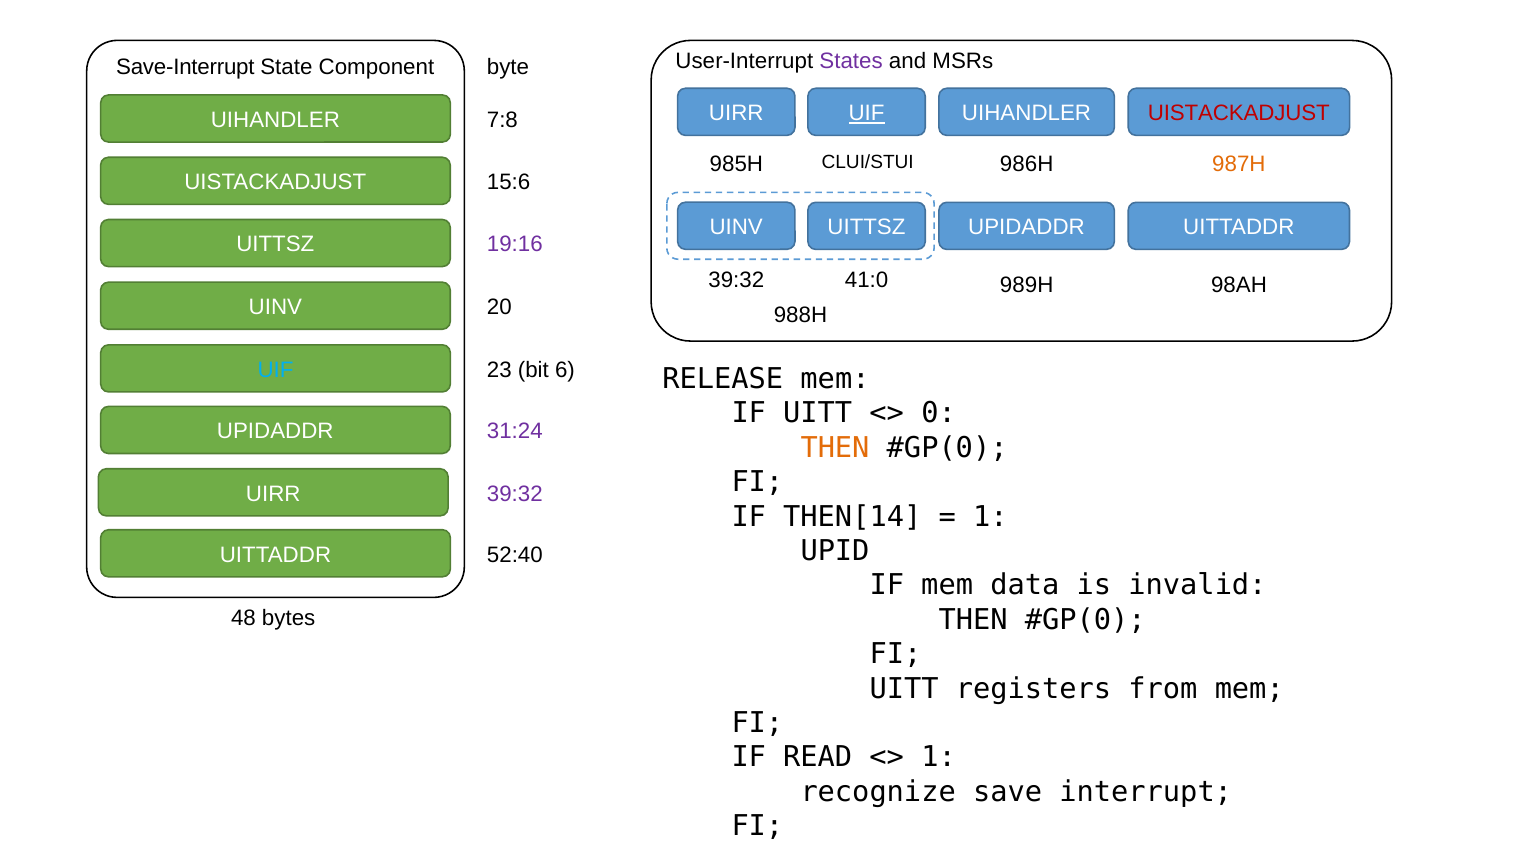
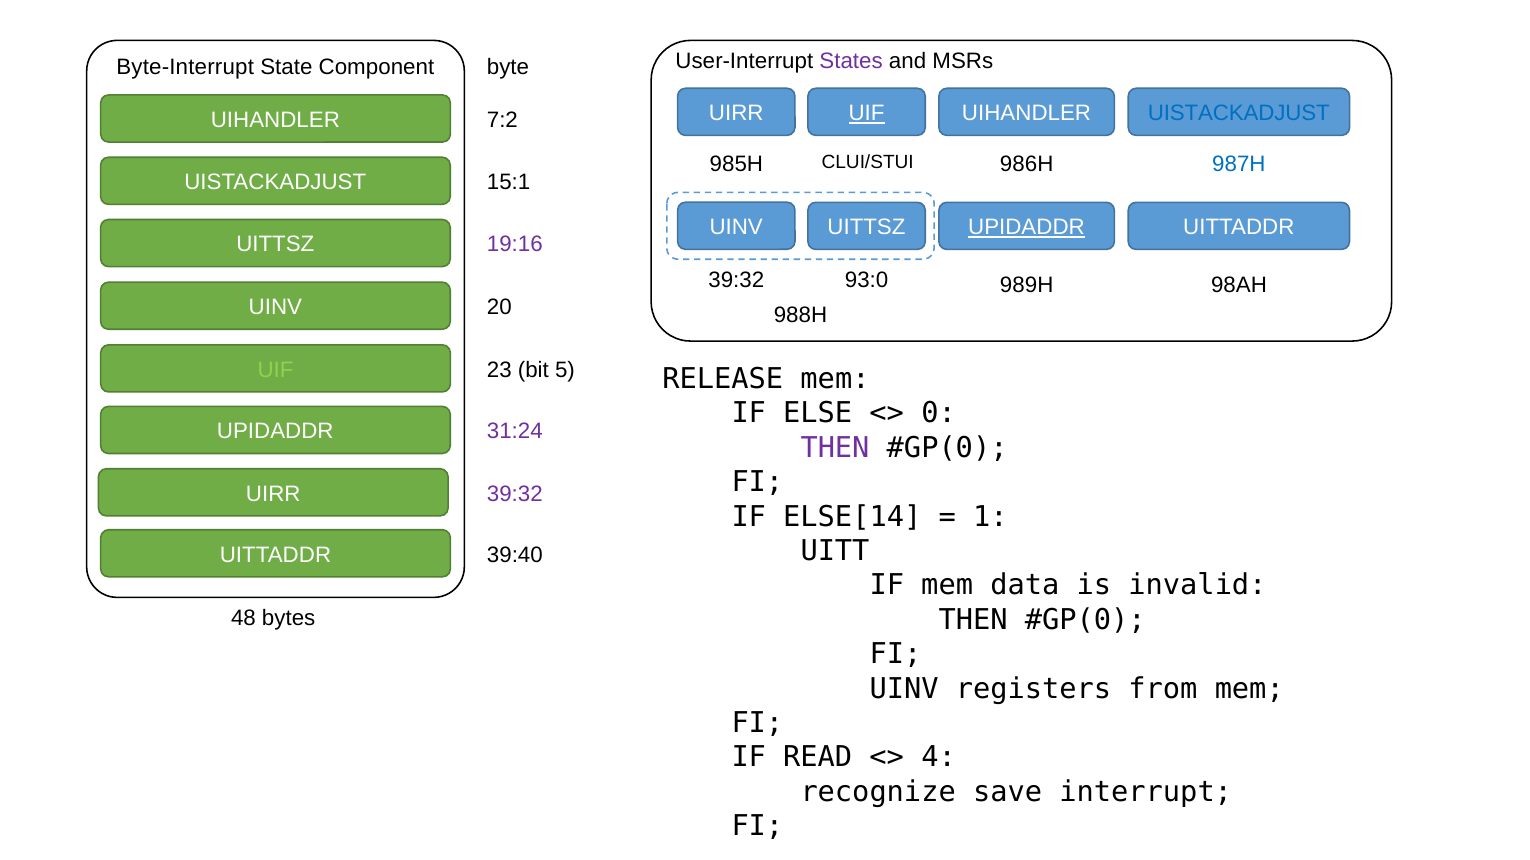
Save-Interrupt: Save-Interrupt -> Byte-Interrupt
UISTACKADJUST at (1239, 113) colour: red -> blue
7:8: 7:8 -> 7:2
987H colour: orange -> blue
15:6: 15:6 -> 15:1
UPIDADDR at (1026, 228) underline: none -> present
41:0: 41:0 -> 93:0
UIF at (275, 370) colour: light blue -> light green
6: 6 -> 5
IF UITT: UITT -> ELSE
THEN at (835, 448) colour: orange -> purple
THEN[14: THEN[14 -> ELSE[14
UPID: UPID -> UITT
52:40: 52:40 -> 39:40
UITT at (904, 689): UITT -> UINV
1 at (939, 758): 1 -> 4
